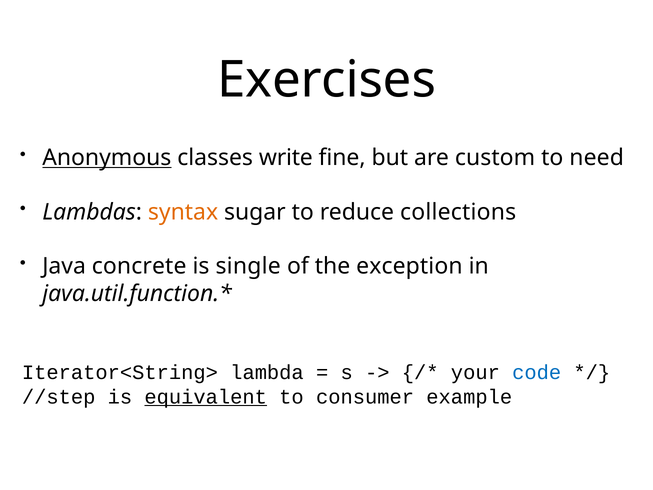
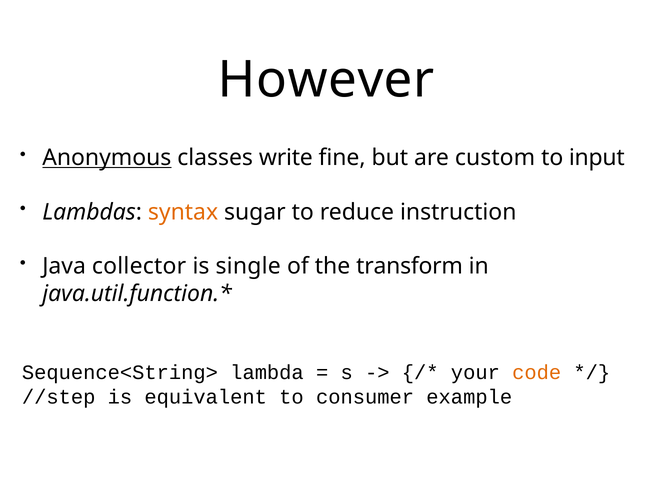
Exercises: Exercises -> However
need: need -> input
collections: collections -> instruction
concrete: concrete -> collector
exception: exception -> transform
Iterator<String>: Iterator<String> -> Sequence<String>
code colour: blue -> orange
equivalent underline: present -> none
